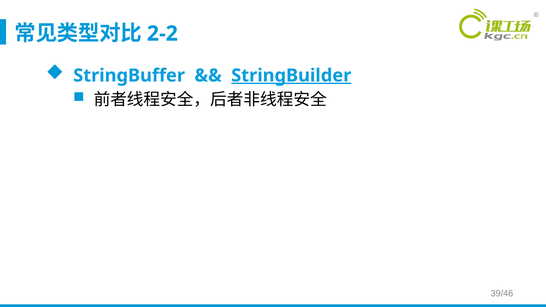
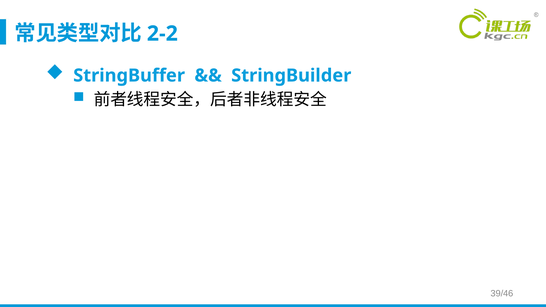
StringBuilder underline: present -> none
